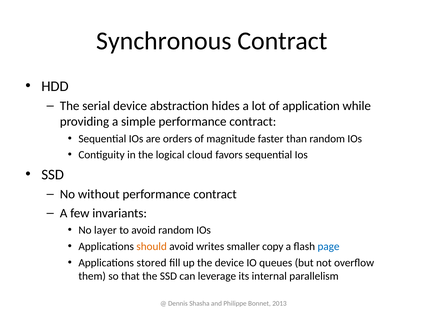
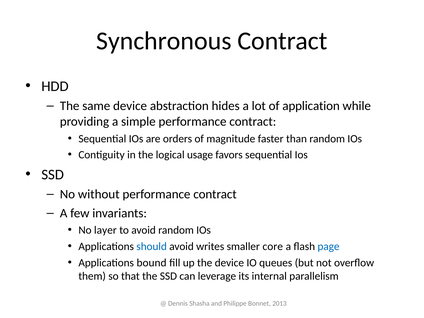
serial: serial -> same
cloud: cloud -> usage
should colour: orange -> blue
copy: copy -> core
stored: stored -> bound
